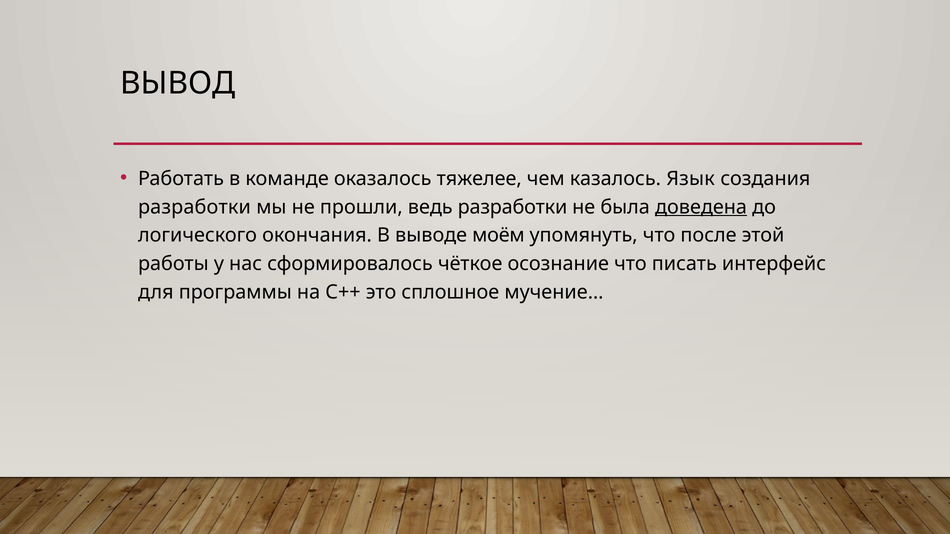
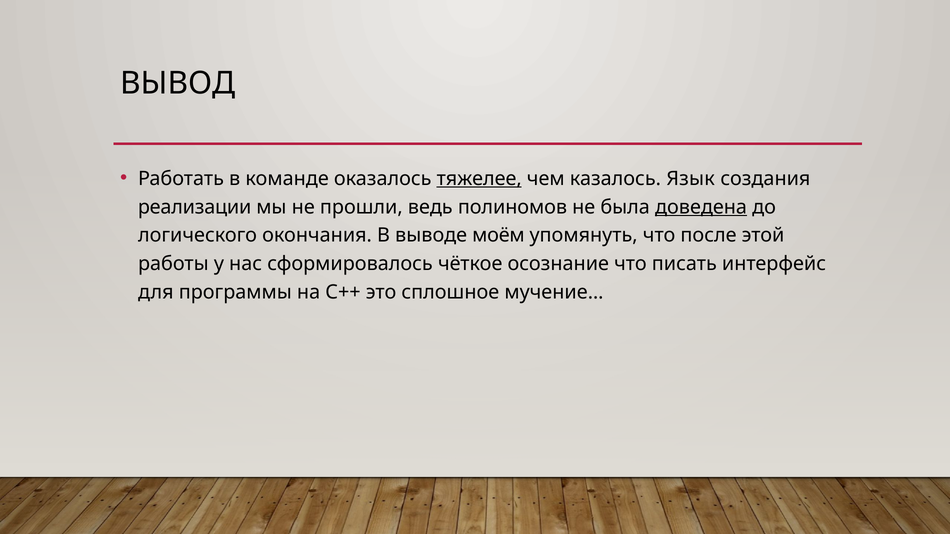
тяжелее underline: none -> present
разработки at (194, 207): разработки -> реализации
ведь разработки: разработки -> полиномов
